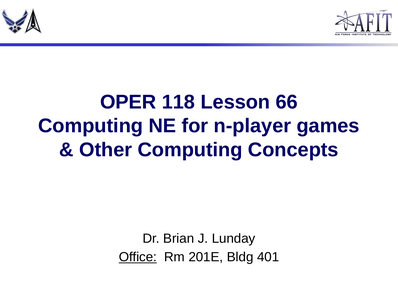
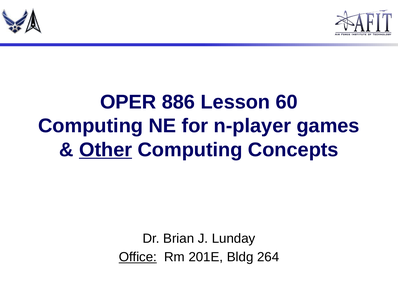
118: 118 -> 886
66: 66 -> 60
Other underline: none -> present
401: 401 -> 264
